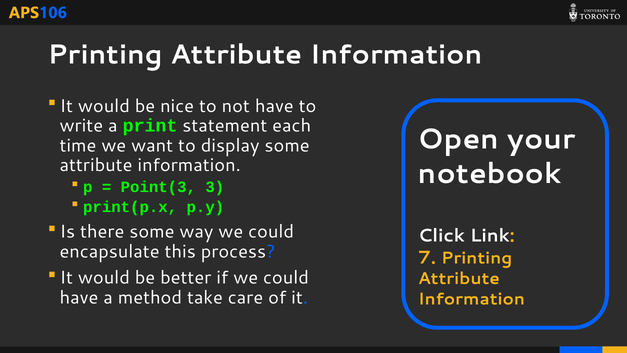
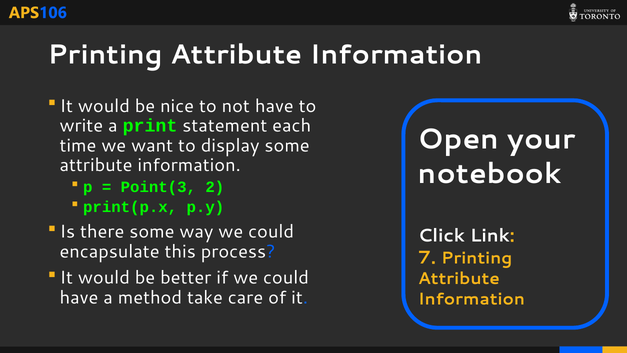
3: 3 -> 2
